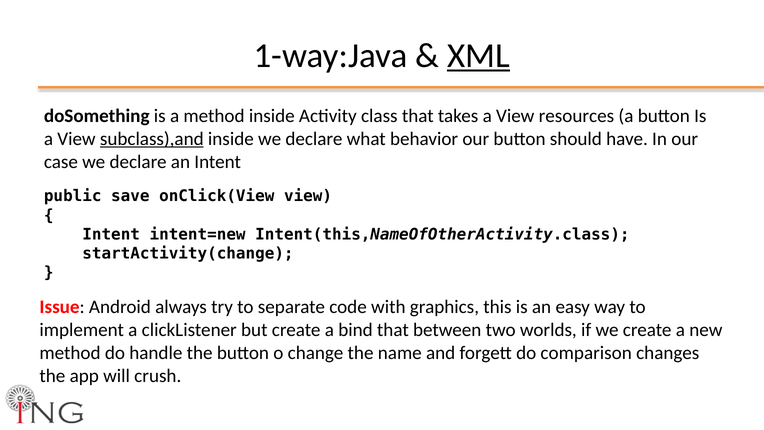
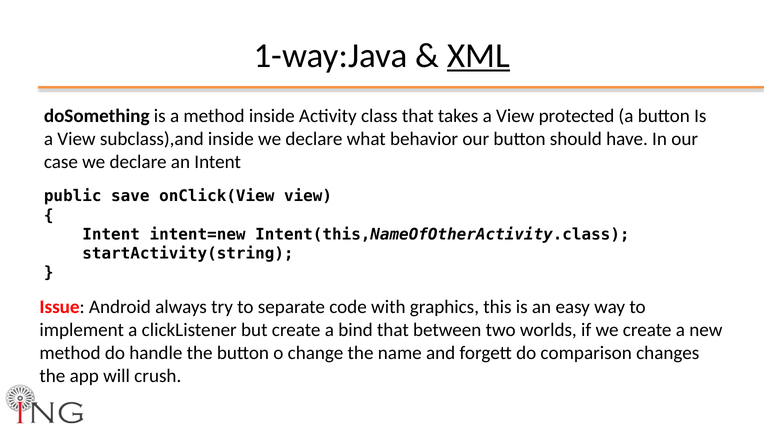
resources: resources -> protected
subclass),and underline: present -> none
startActivity(change: startActivity(change -> startActivity(string
